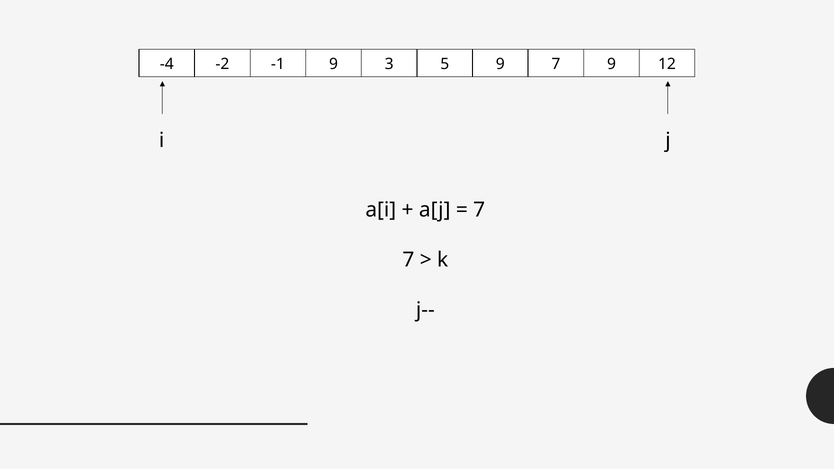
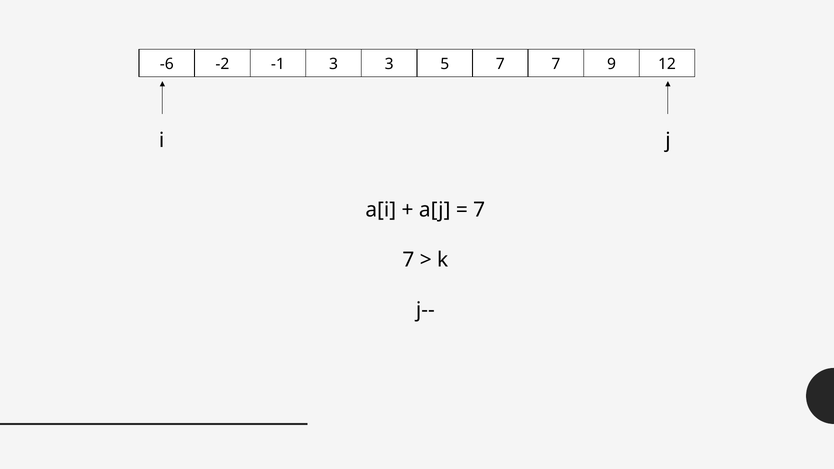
-4: -4 -> -6
-1 9: 9 -> 3
5 9: 9 -> 7
